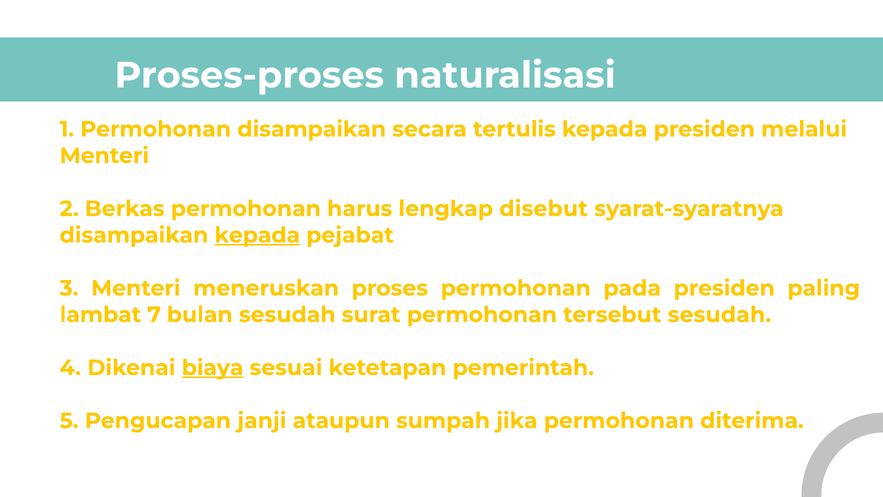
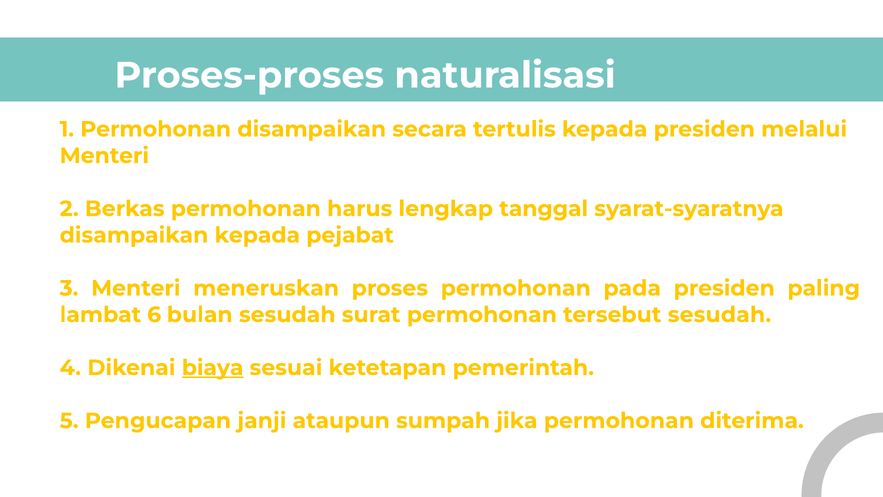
disebut: disebut -> tanggal
kepada at (257, 235) underline: present -> none
7: 7 -> 6
